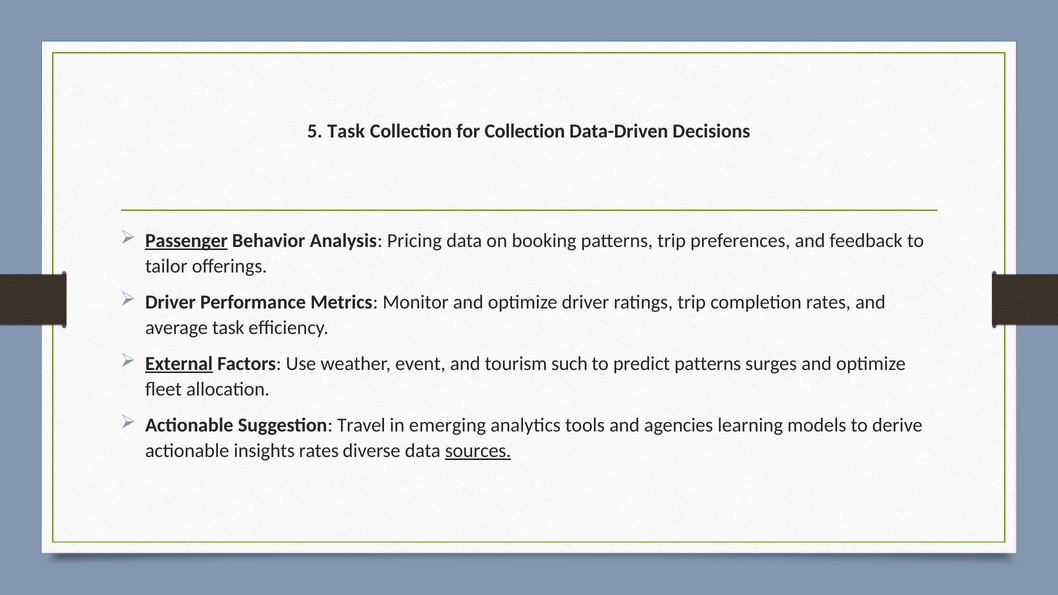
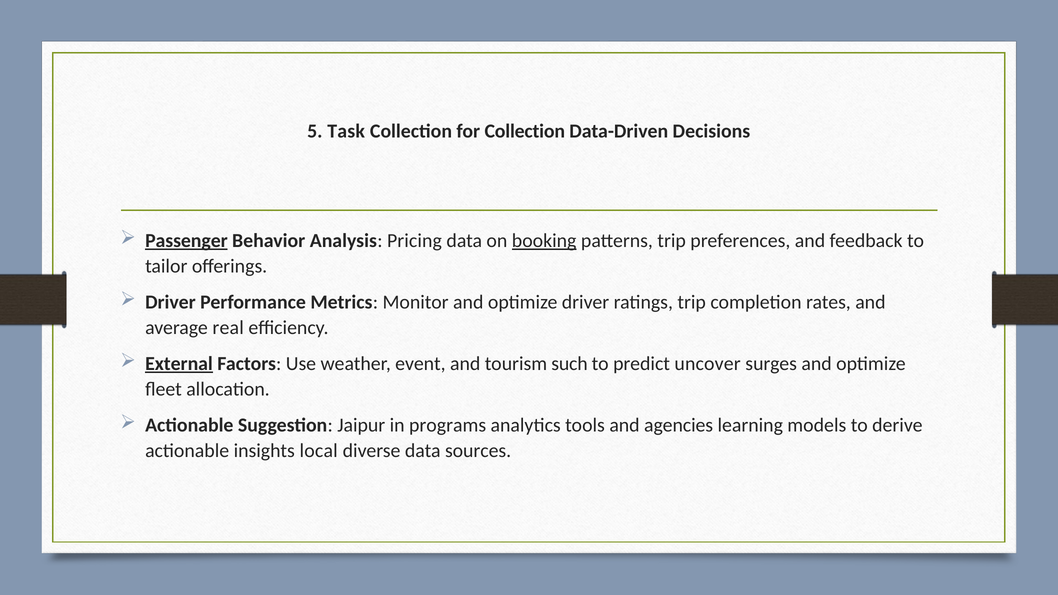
booking underline: none -> present
average task: task -> real
predict patterns: patterns -> uncover
Travel: Travel -> Jaipur
emerging: emerging -> programs
insights rates: rates -> local
sources underline: present -> none
